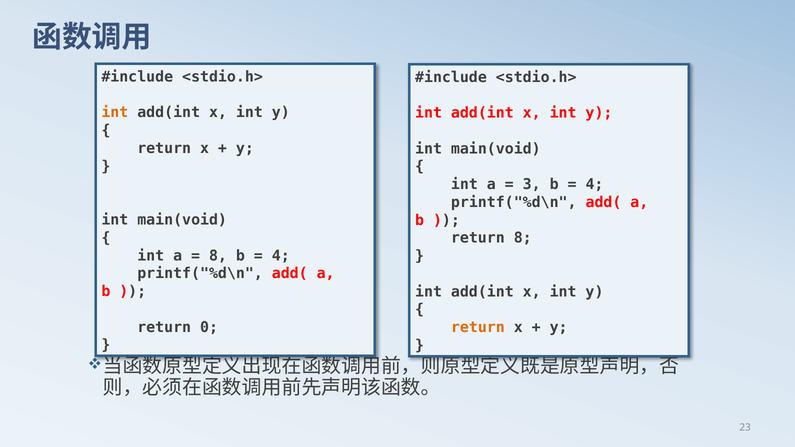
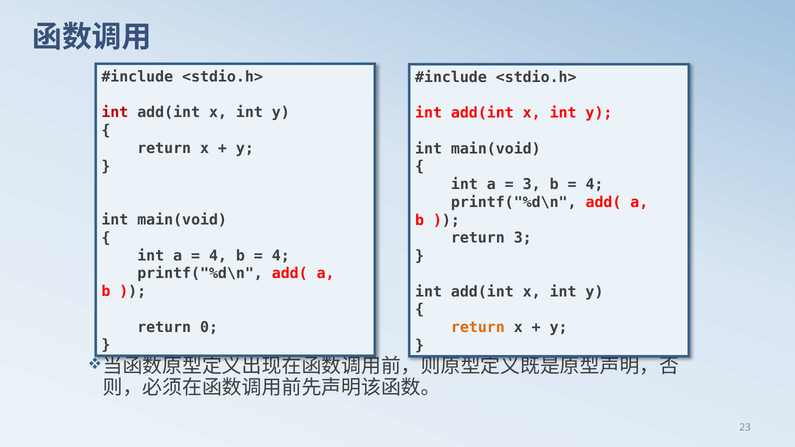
int at (115, 113) colour: orange -> red
return 8: 8 -> 3
8 at (218, 256): 8 -> 4
